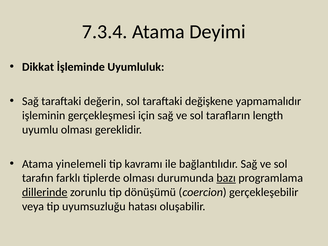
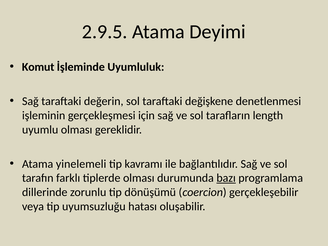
7.3.4: 7.3.4 -> 2.9.5
Dikkat: Dikkat -> Komut
yapmamalıdır: yapmamalıdır -> denetlenmesi
dillerinde underline: present -> none
